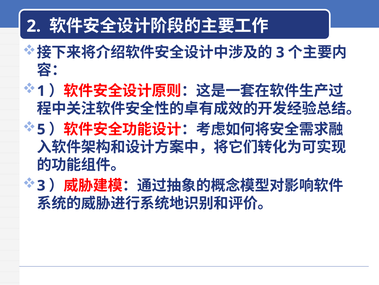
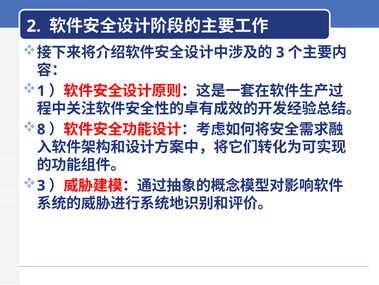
5: 5 -> 8
